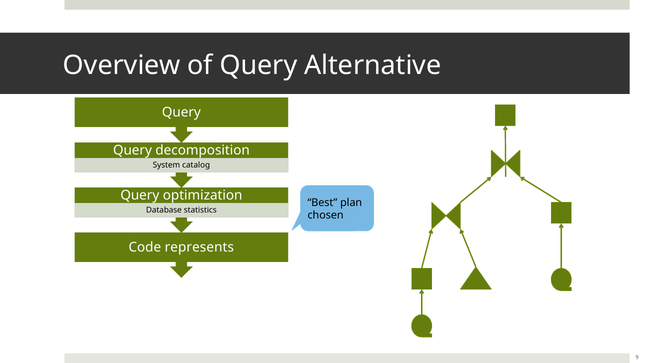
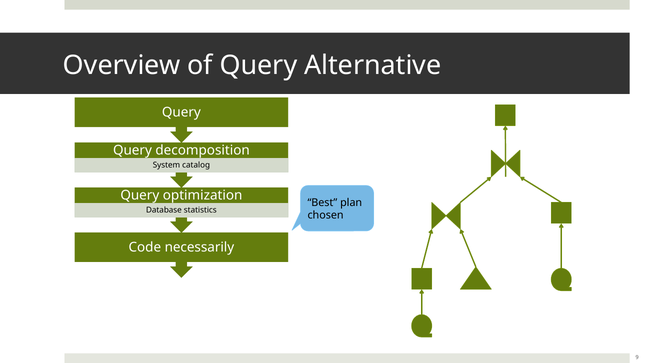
represents: represents -> necessarily
